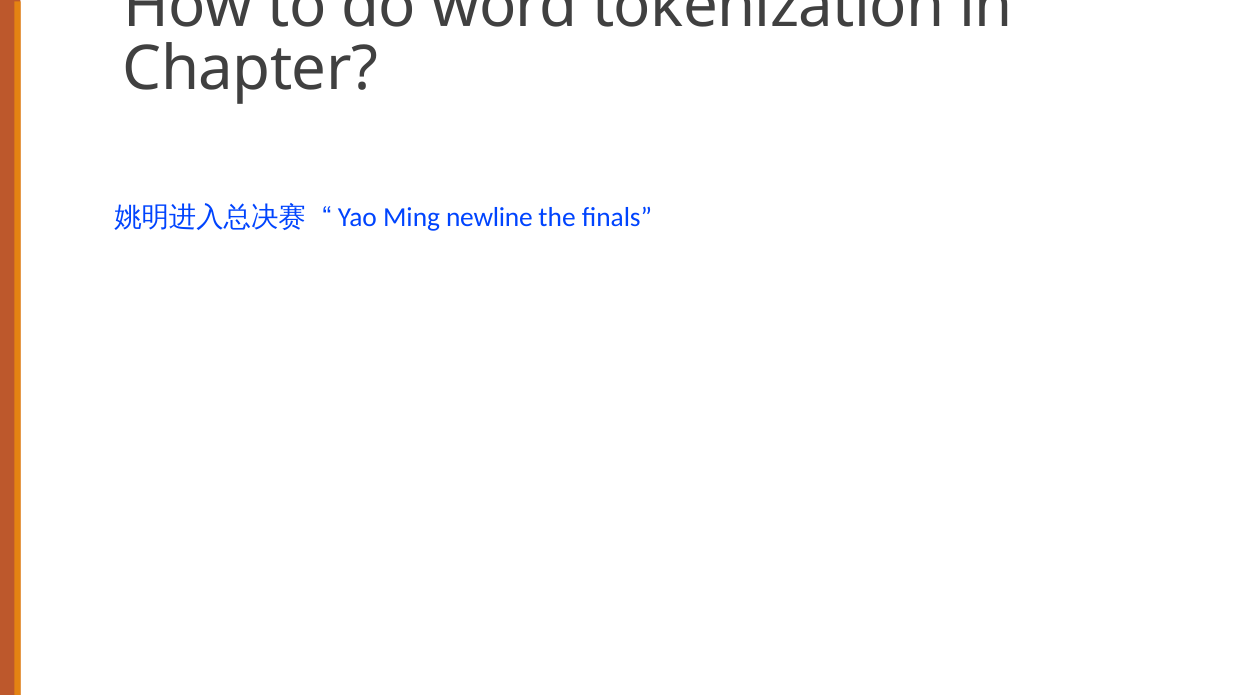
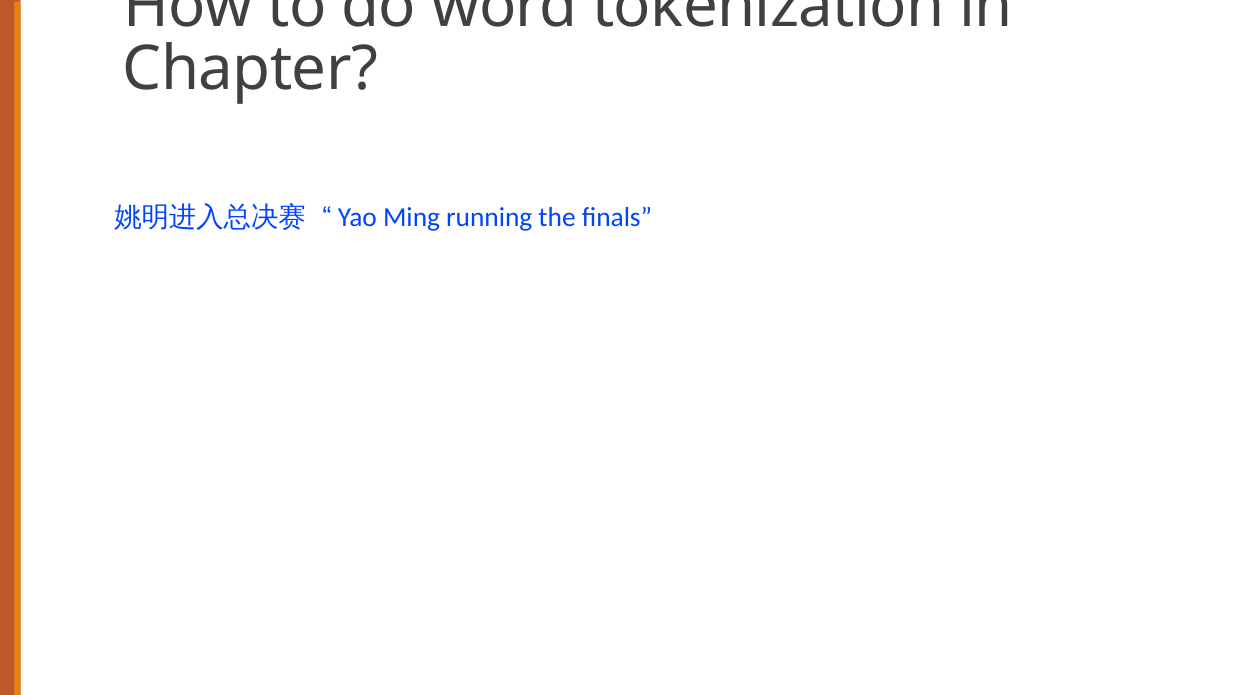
newline: newline -> running
